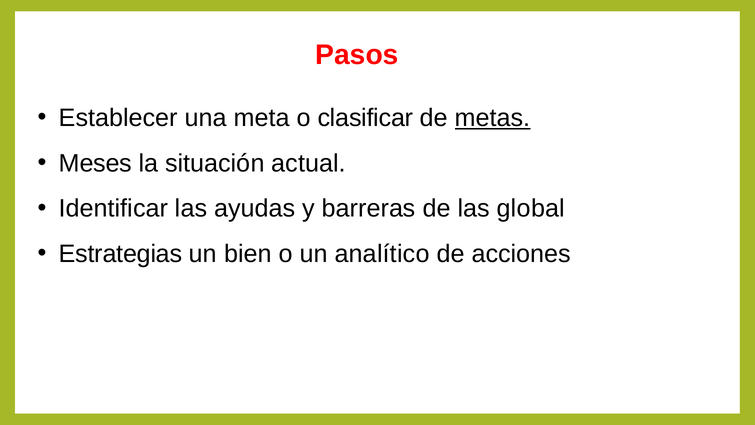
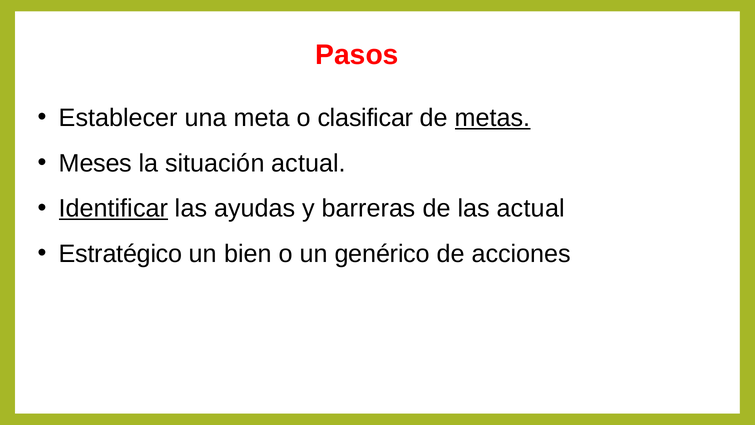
Identificar underline: none -> present
las global: global -> actual
Estrategias: Estrategias -> Estratégico
analítico: analítico -> genérico
